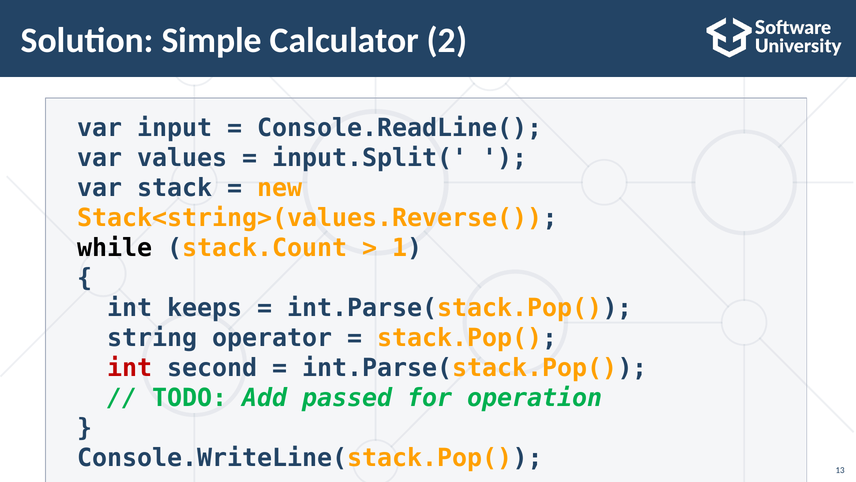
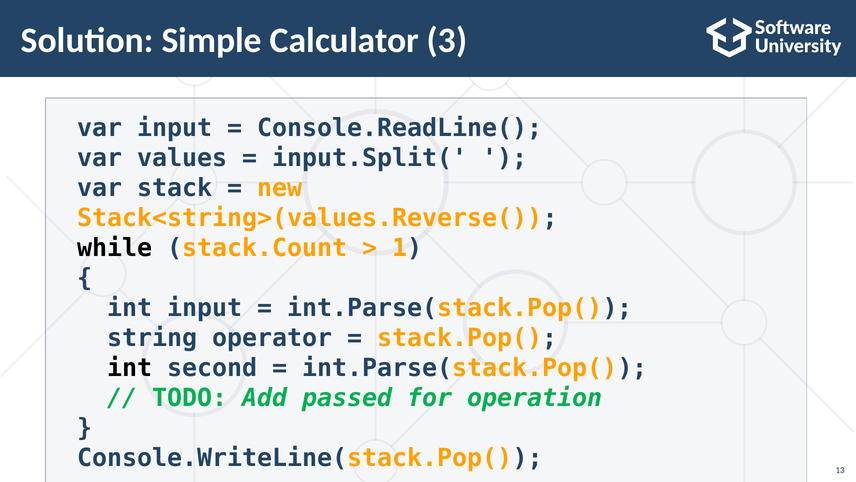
2: 2 -> 3
int keeps: keeps -> input
int at (130, 367) colour: red -> black
